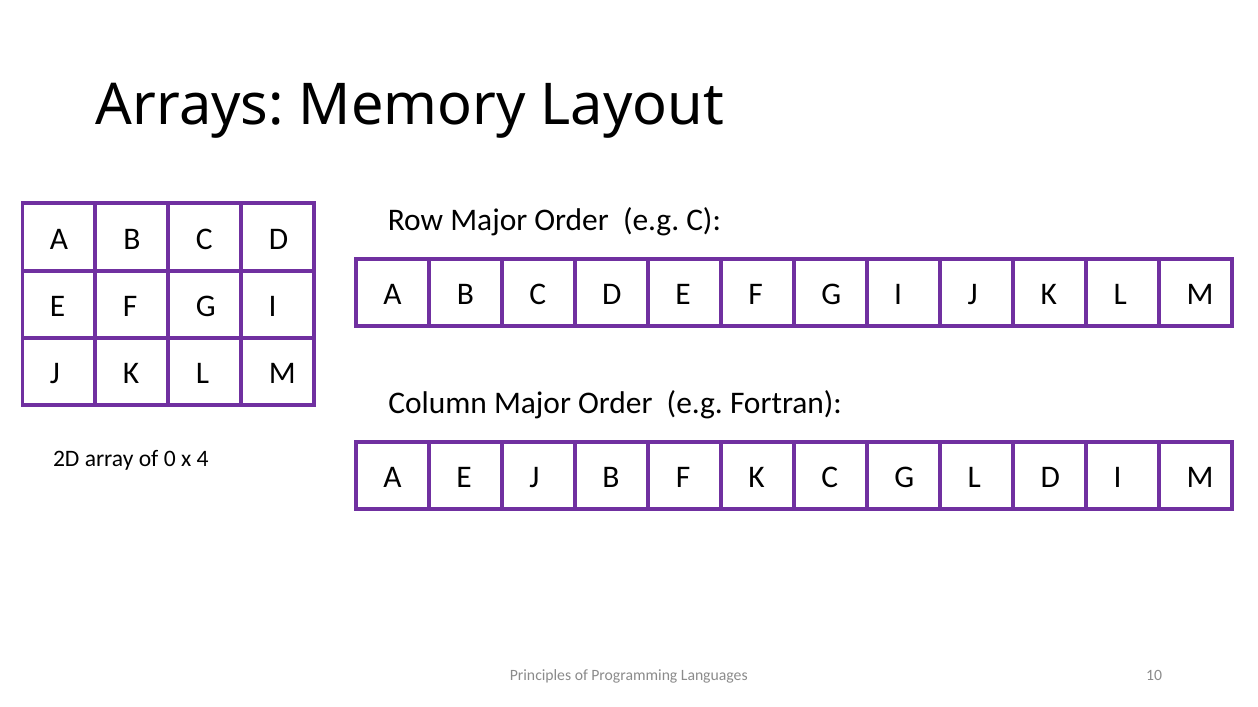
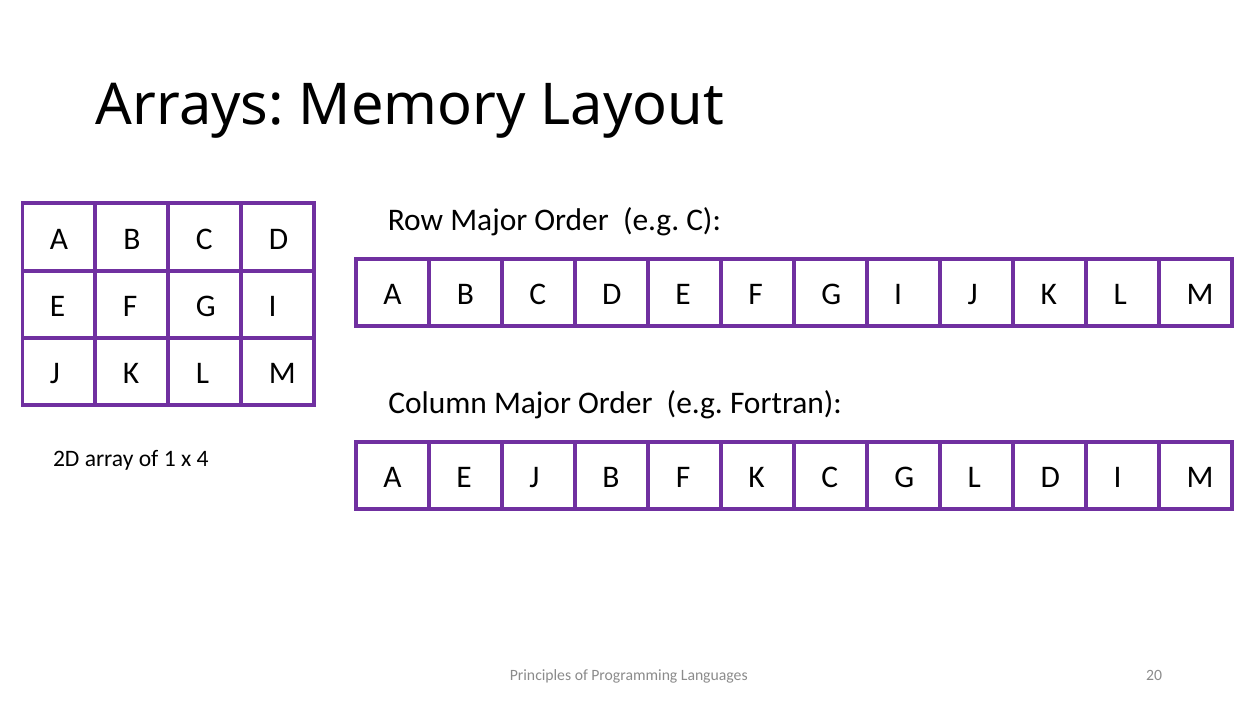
0: 0 -> 1
10: 10 -> 20
